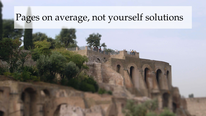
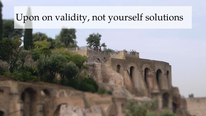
Pages: Pages -> Upon
average: average -> validity
